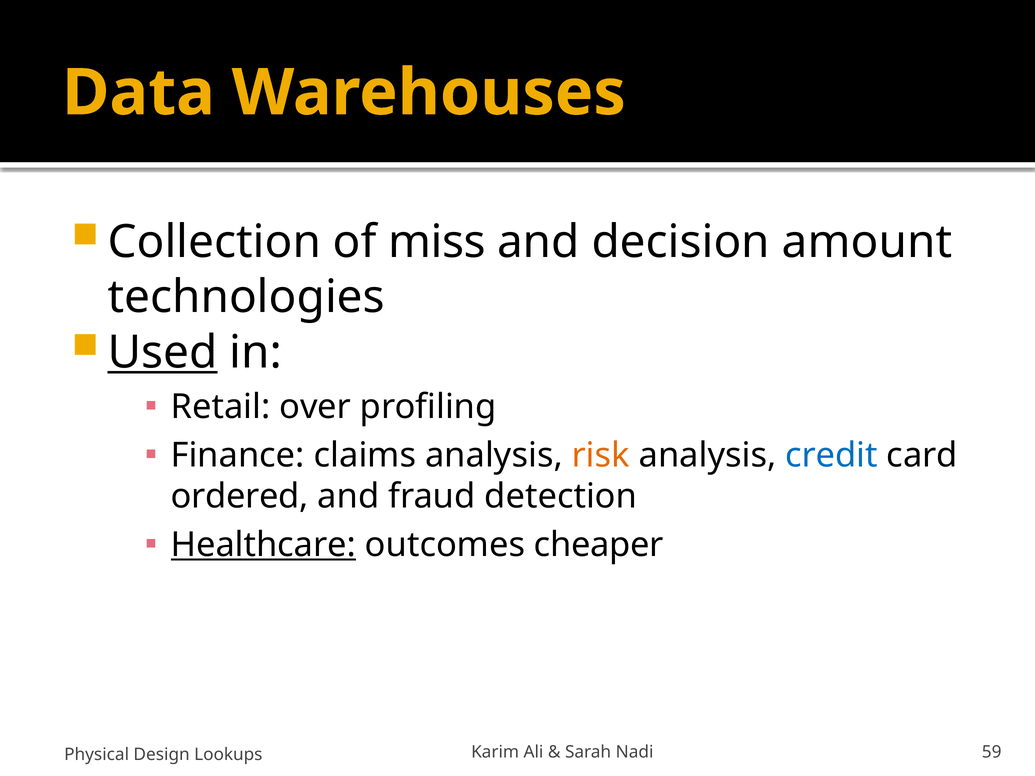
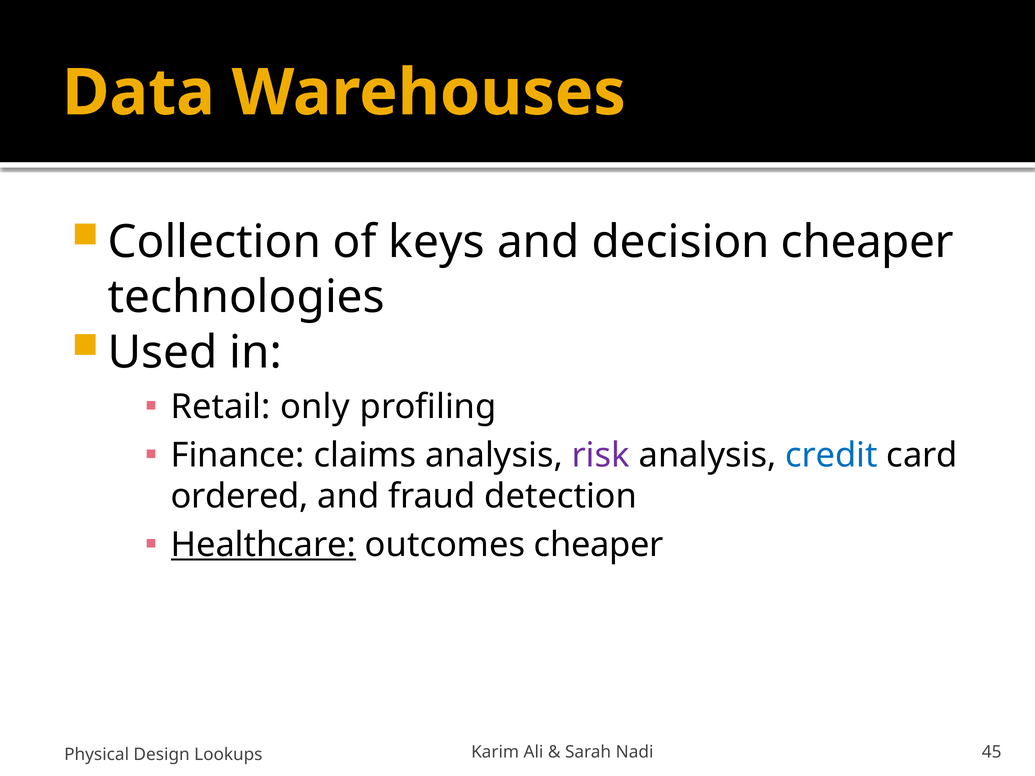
miss: miss -> keys
decision amount: amount -> cheaper
Used underline: present -> none
over: over -> only
risk colour: orange -> purple
59: 59 -> 45
